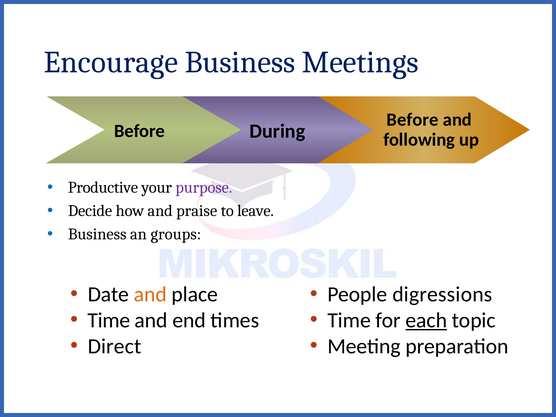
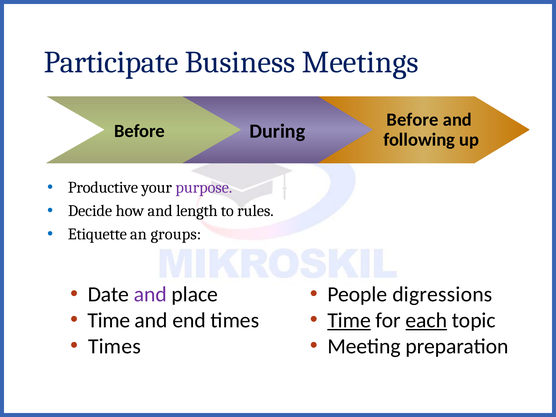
Encourage: Encourage -> Participate
praise: praise -> length
leave: leave -> rules
Business at (97, 234): Business -> Etiquette
and at (150, 294) colour: orange -> purple
Time at (349, 320) underline: none -> present
Direct at (115, 346): Direct -> Times
